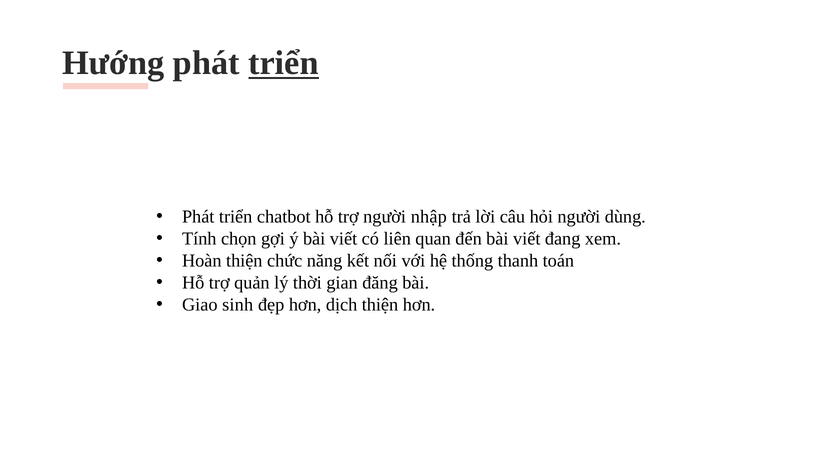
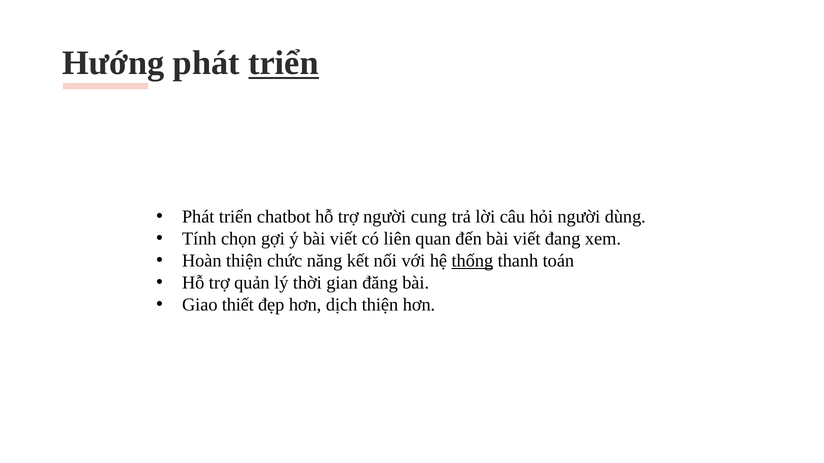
nhập: nhập -> cung
thống underline: none -> present
sinh: sinh -> thiết
